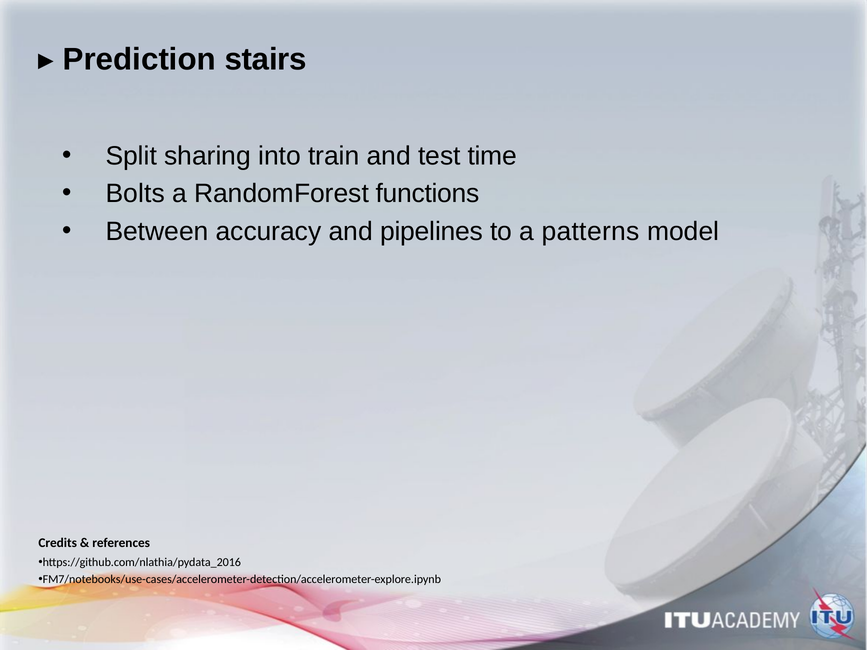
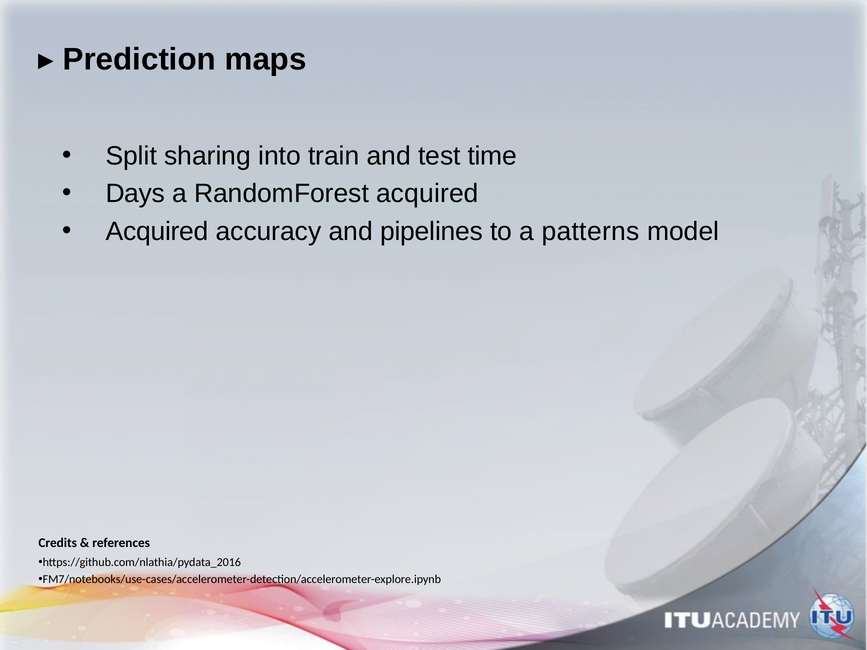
stairs: stairs -> maps
Bolts: Bolts -> Days
RandomForest functions: functions -> acquired
Between at (157, 232): Between -> Acquired
